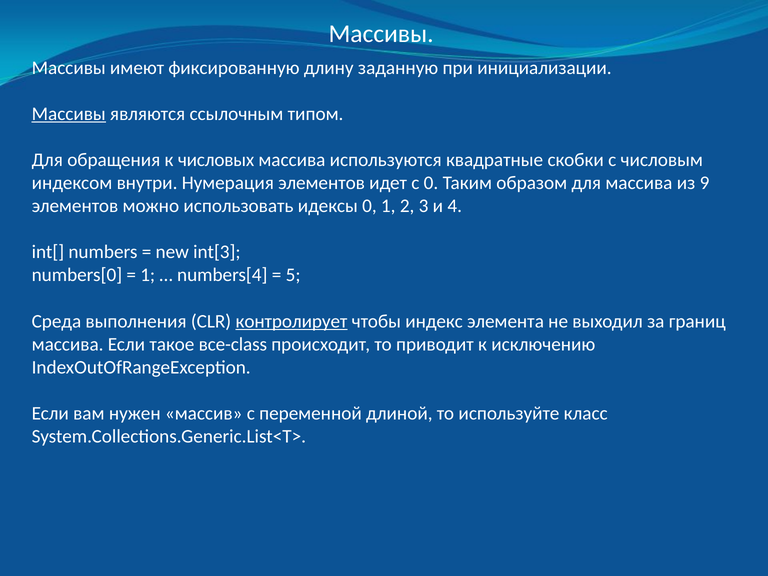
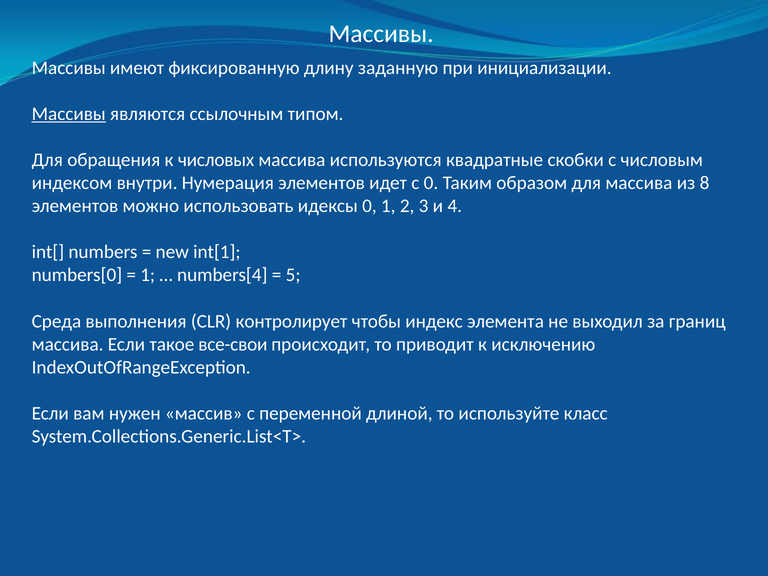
9: 9 -> 8
int[3: int[3 -> int[1
контролирует underline: present -> none
все-class: все-class -> все-свои
